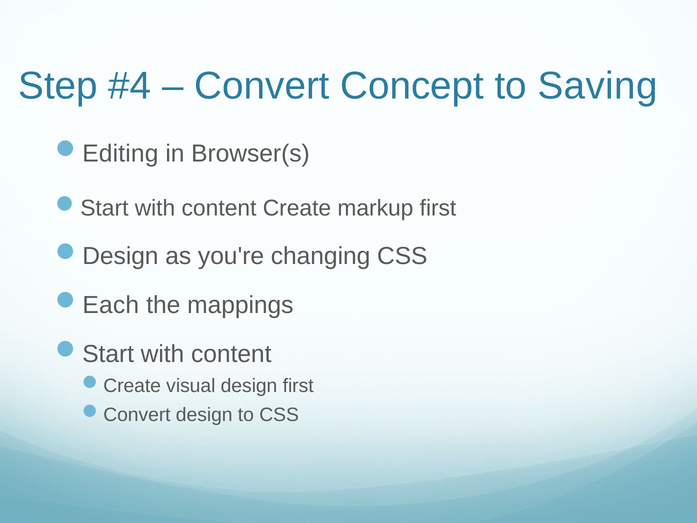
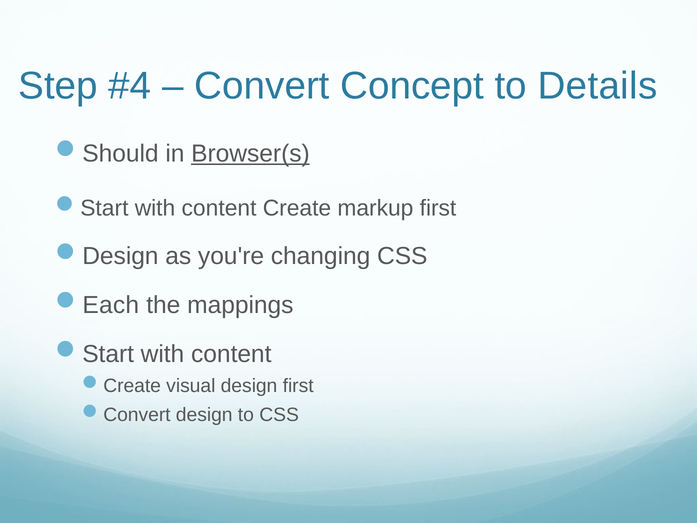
Saving: Saving -> Details
Editing: Editing -> Should
Browser(s underline: none -> present
